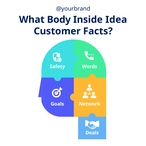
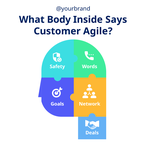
Idea: Idea -> Says
Facts: Facts -> Agile
